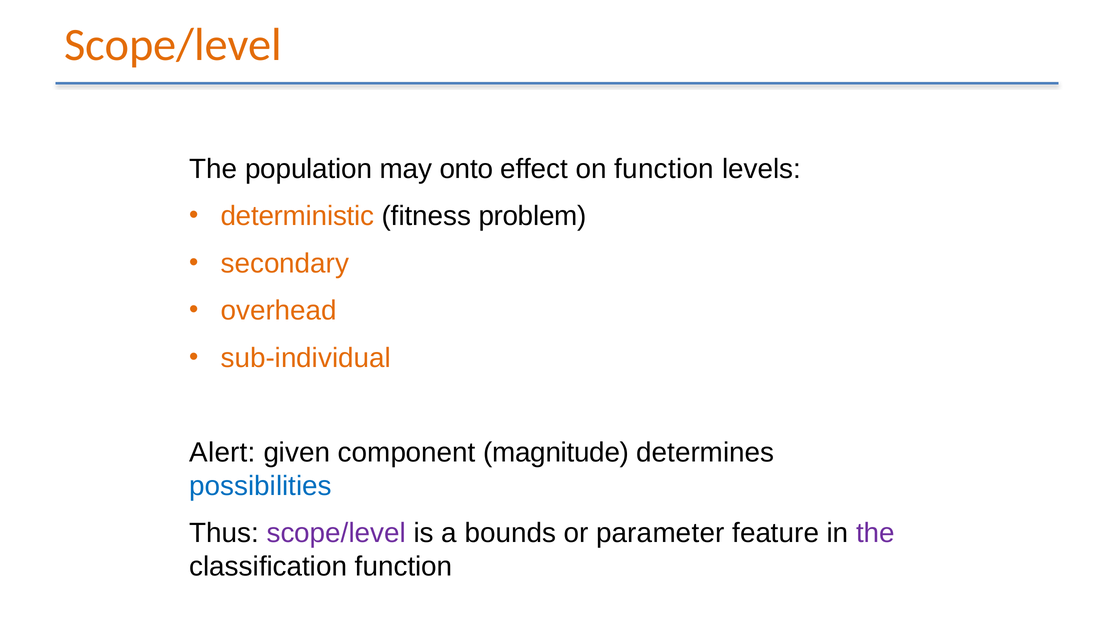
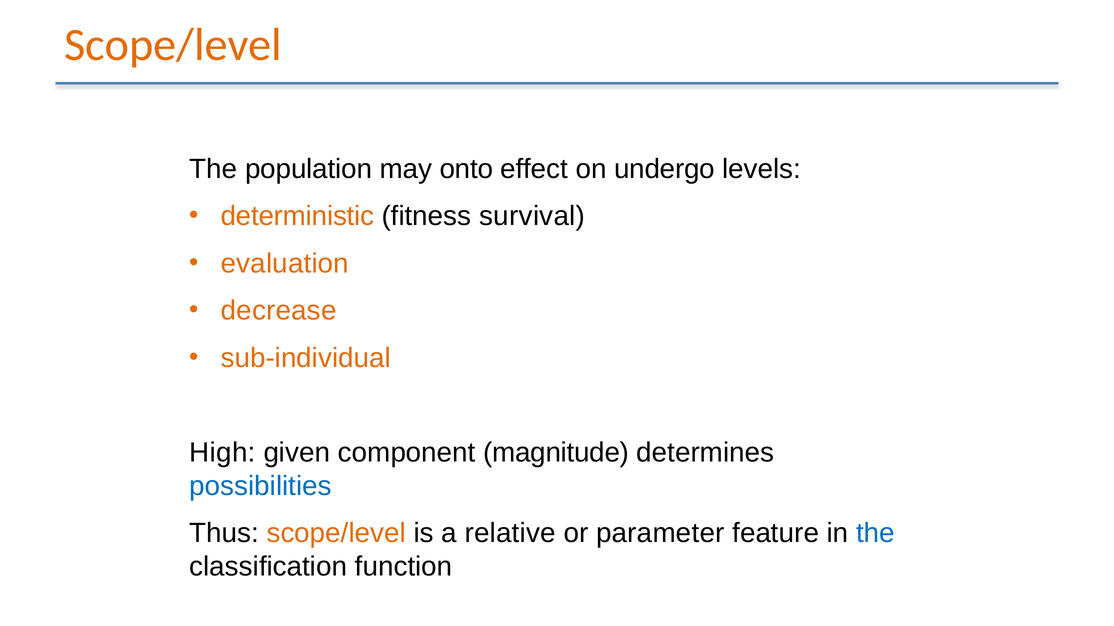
on function: function -> undergo
problem: problem -> survival
secondary: secondary -> evaluation
overhead: overhead -> decrease
Alert: Alert -> High
scope/level at (336, 534) colour: purple -> orange
bounds: bounds -> relative
the at (875, 534) colour: purple -> blue
